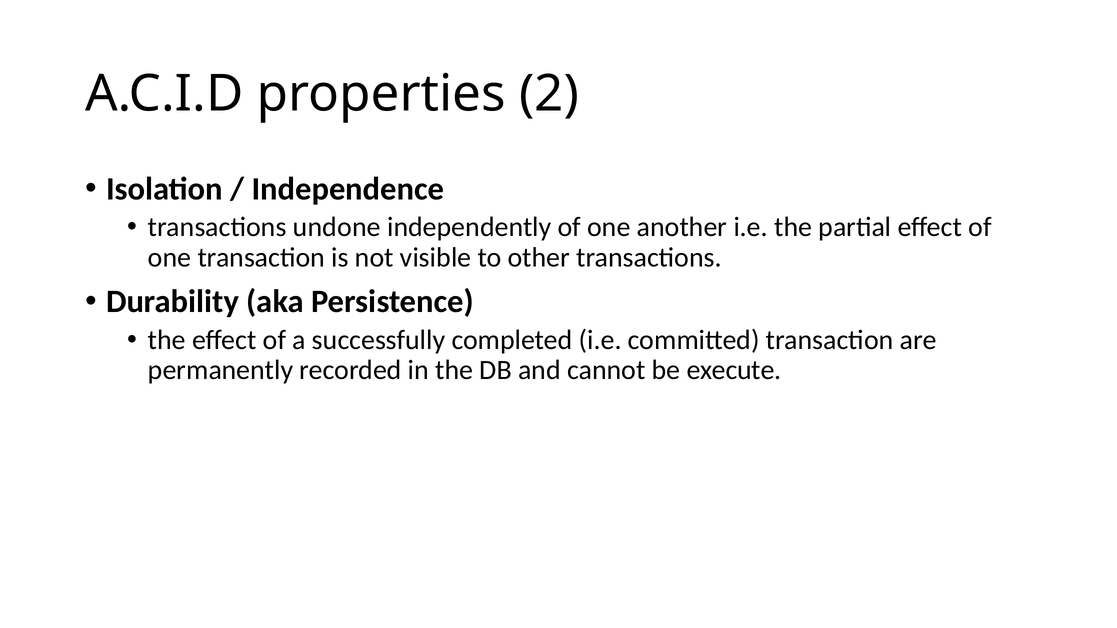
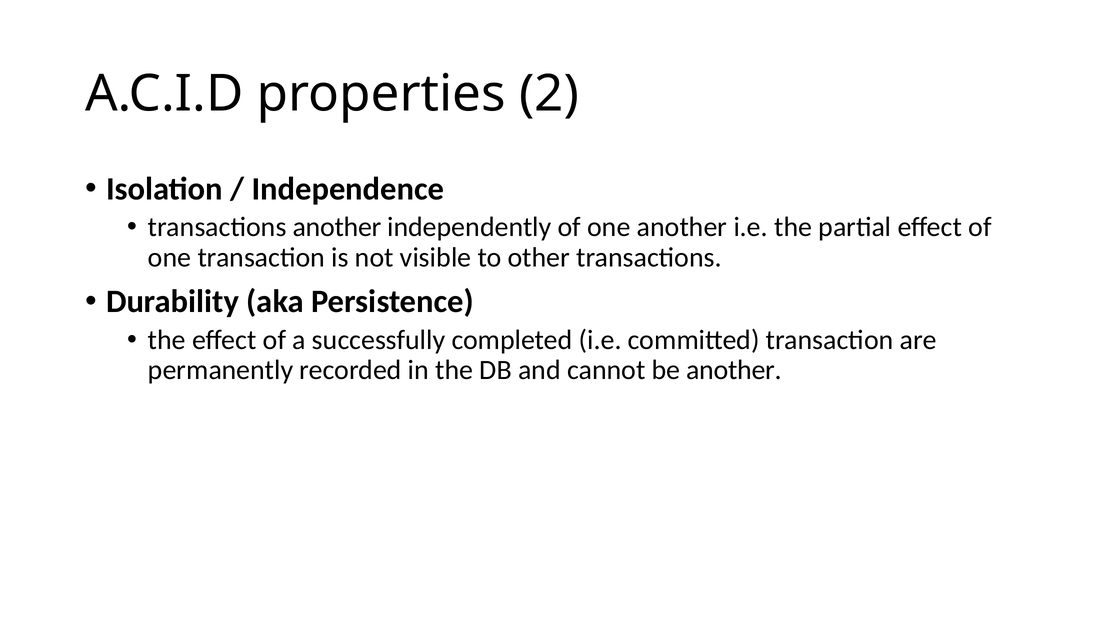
transactions undone: undone -> another
be execute: execute -> another
